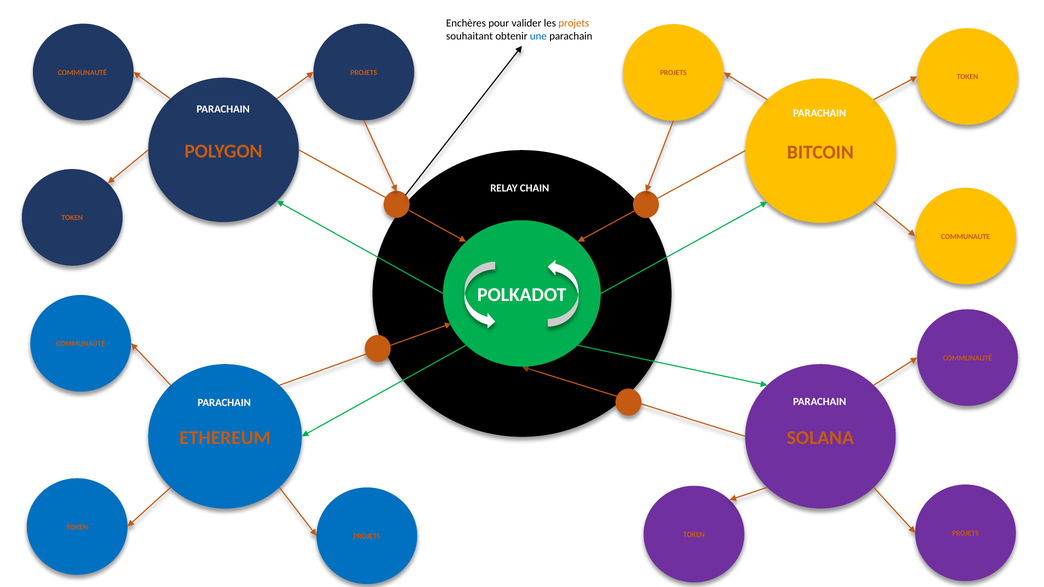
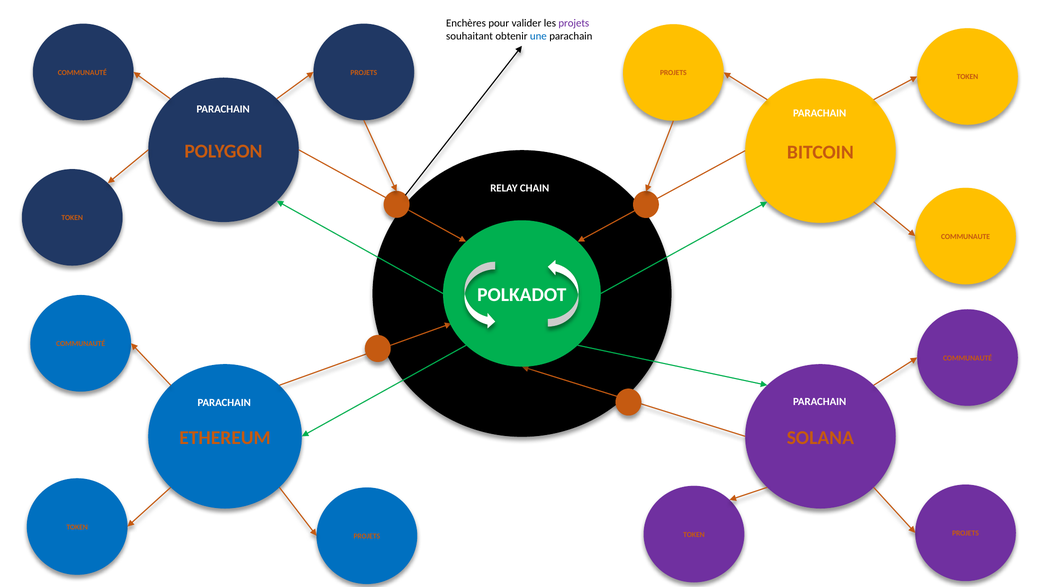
projets at (574, 23) colour: orange -> purple
